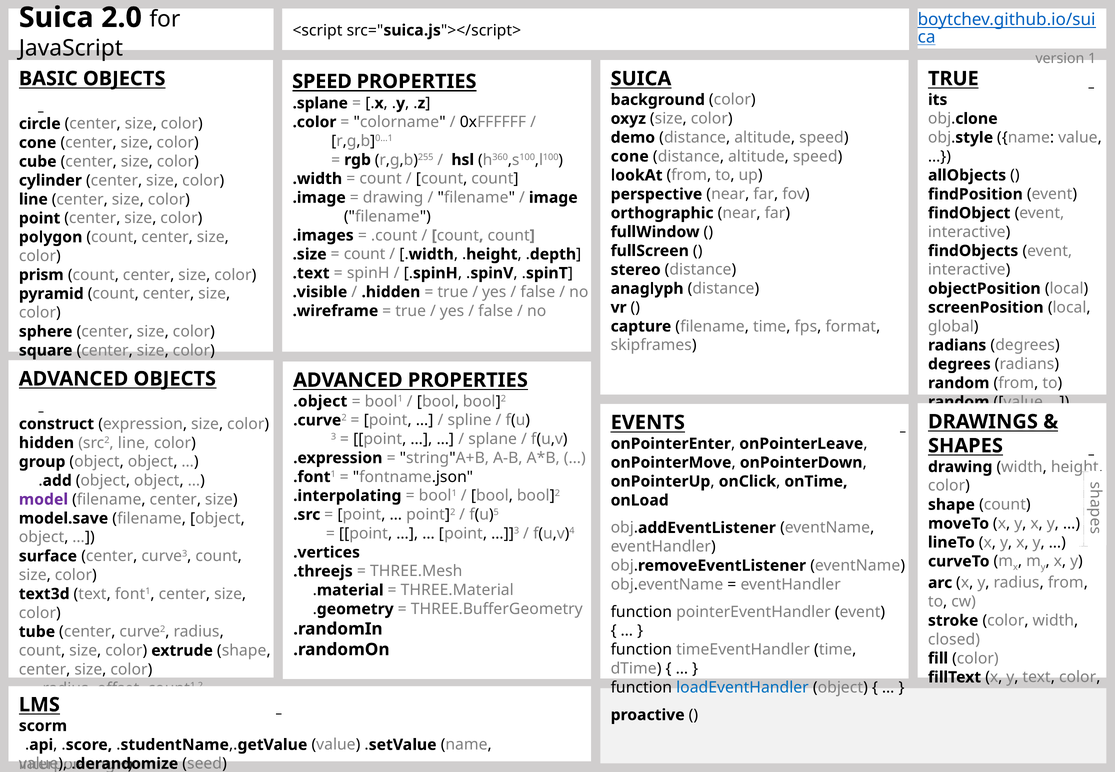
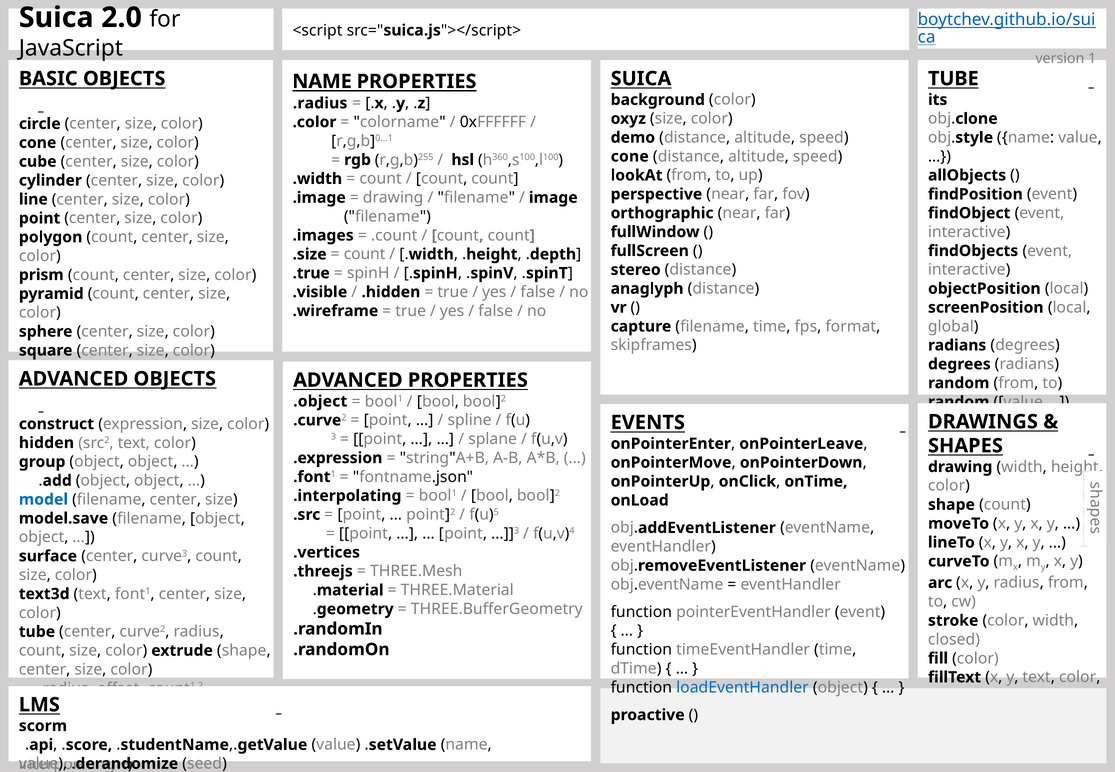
TRUE at (953, 79): TRUE -> TUBE
SPEED at (322, 81): SPEED -> NAME
.splane at (320, 103): .splane -> .radius
.text: .text -> .true
src2 line: line -> text
model colour: purple -> blue
